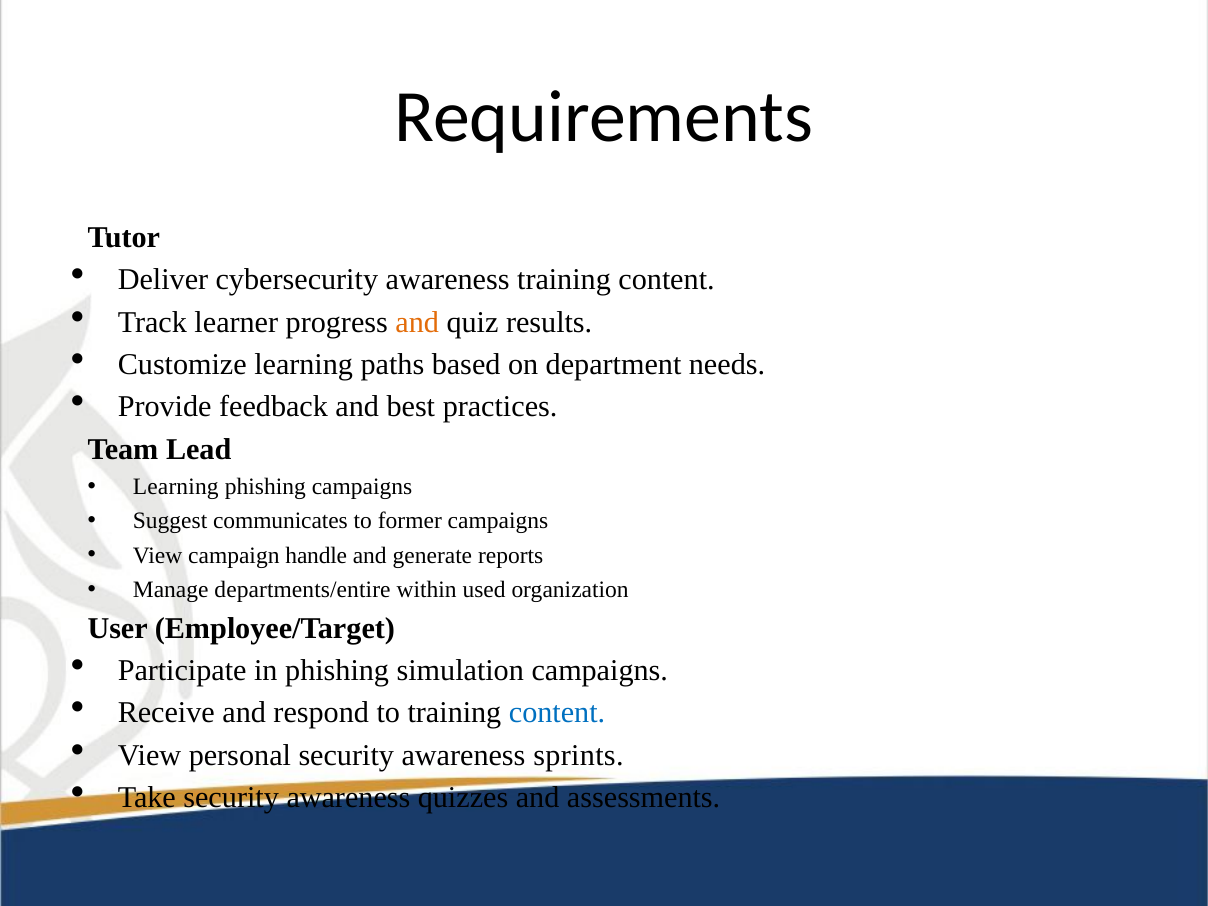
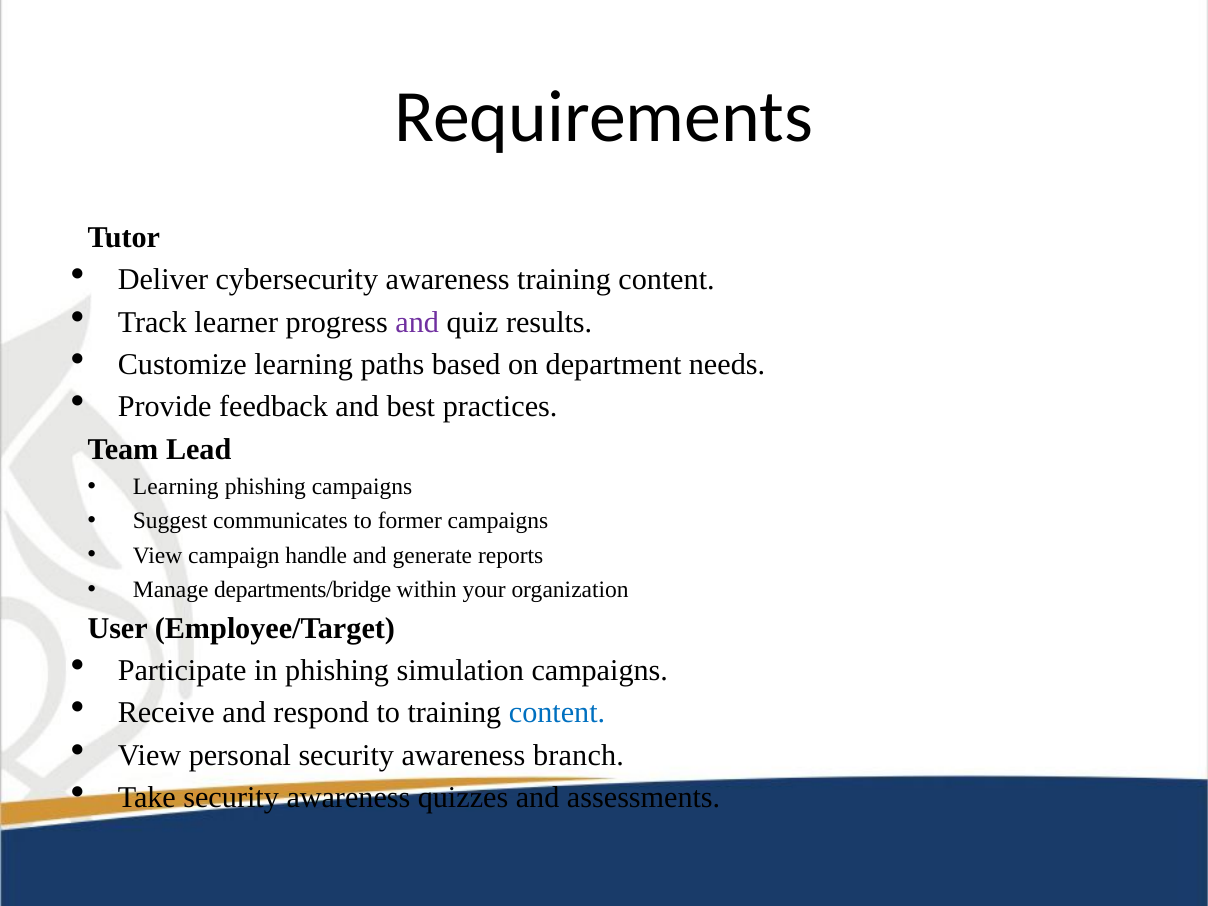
and at (417, 322) colour: orange -> purple
departments/entire: departments/entire -> departments/bridge
used: used -> your
sprints: sprints -> branch
